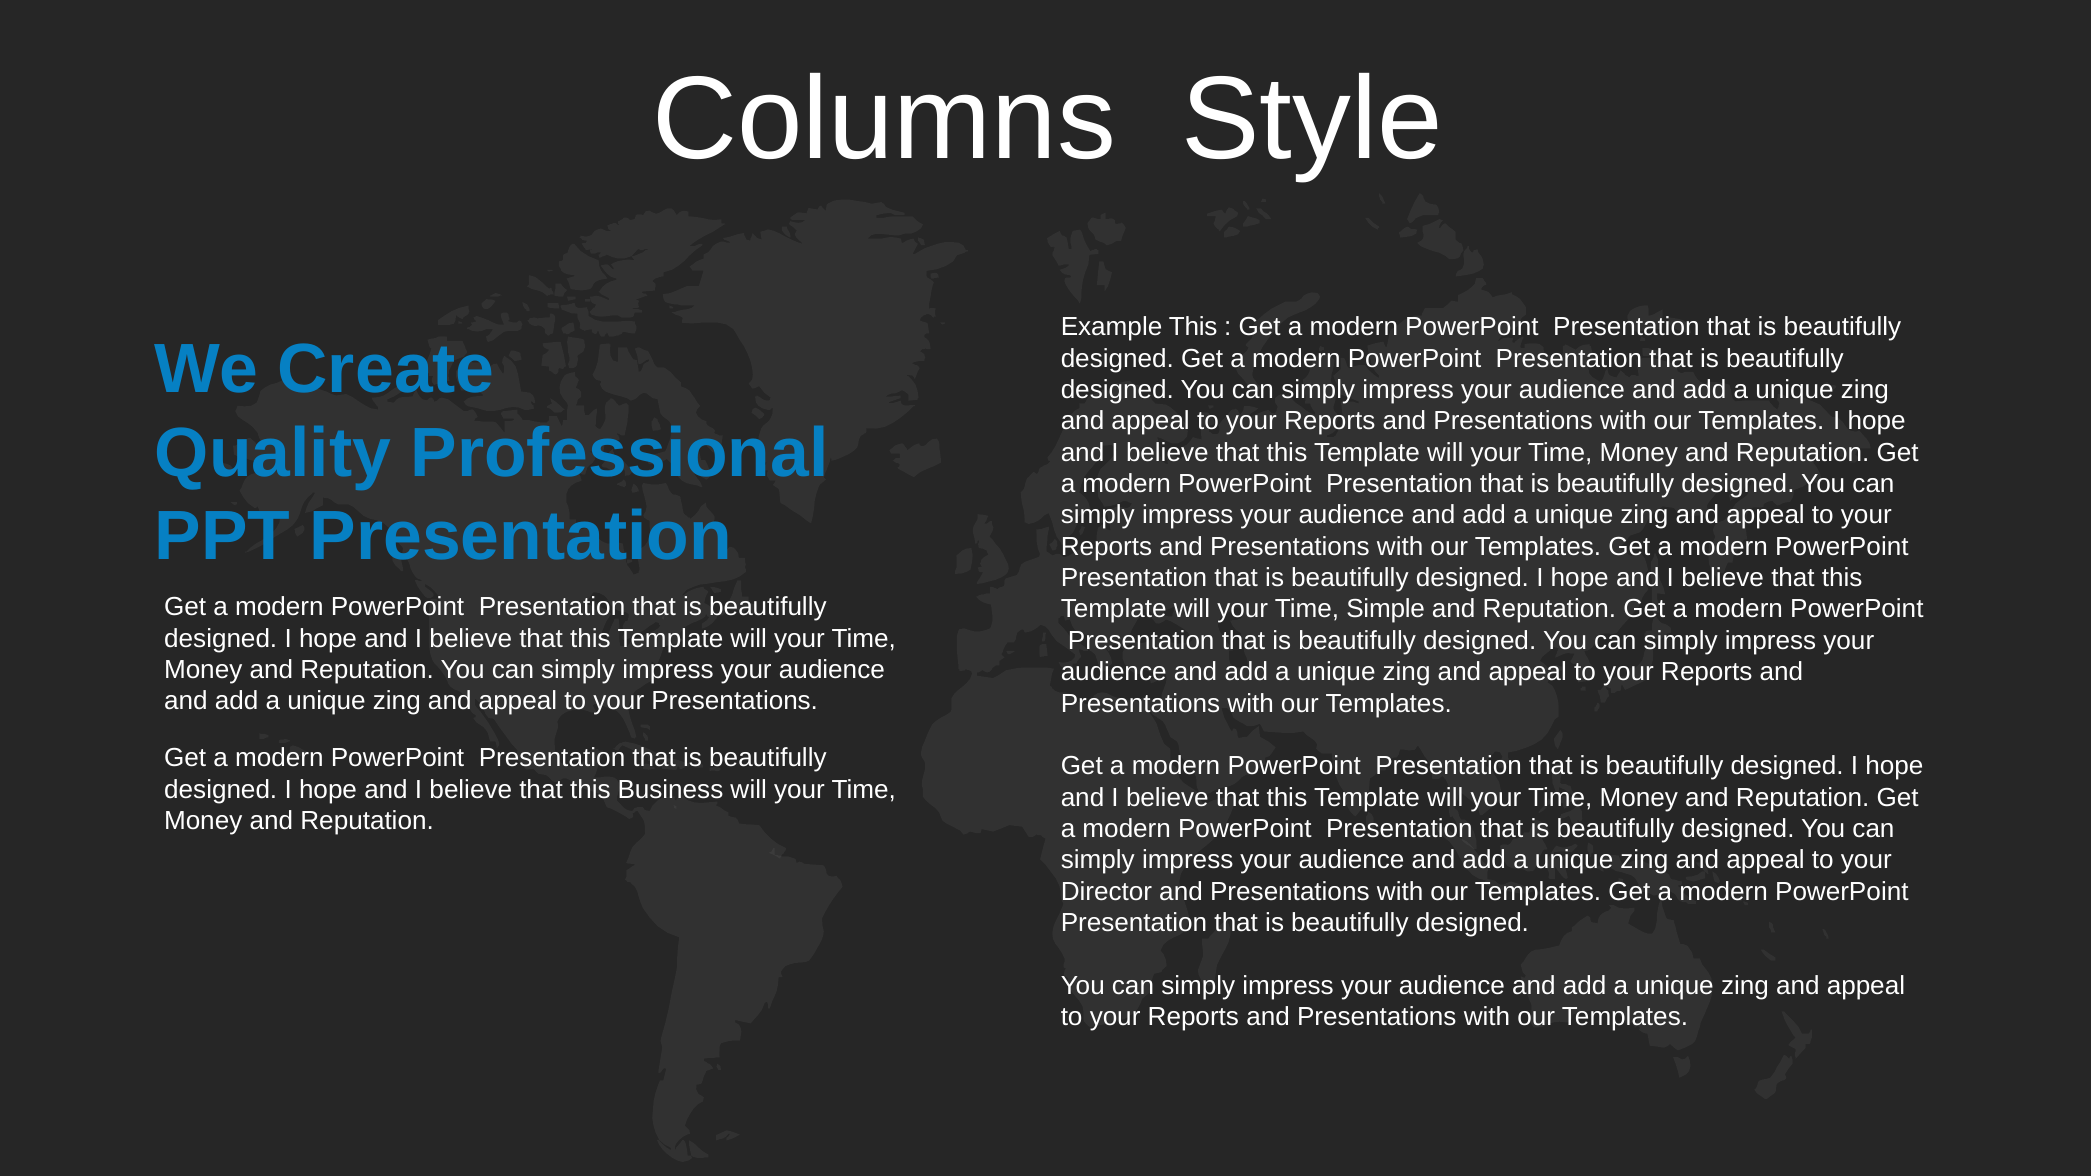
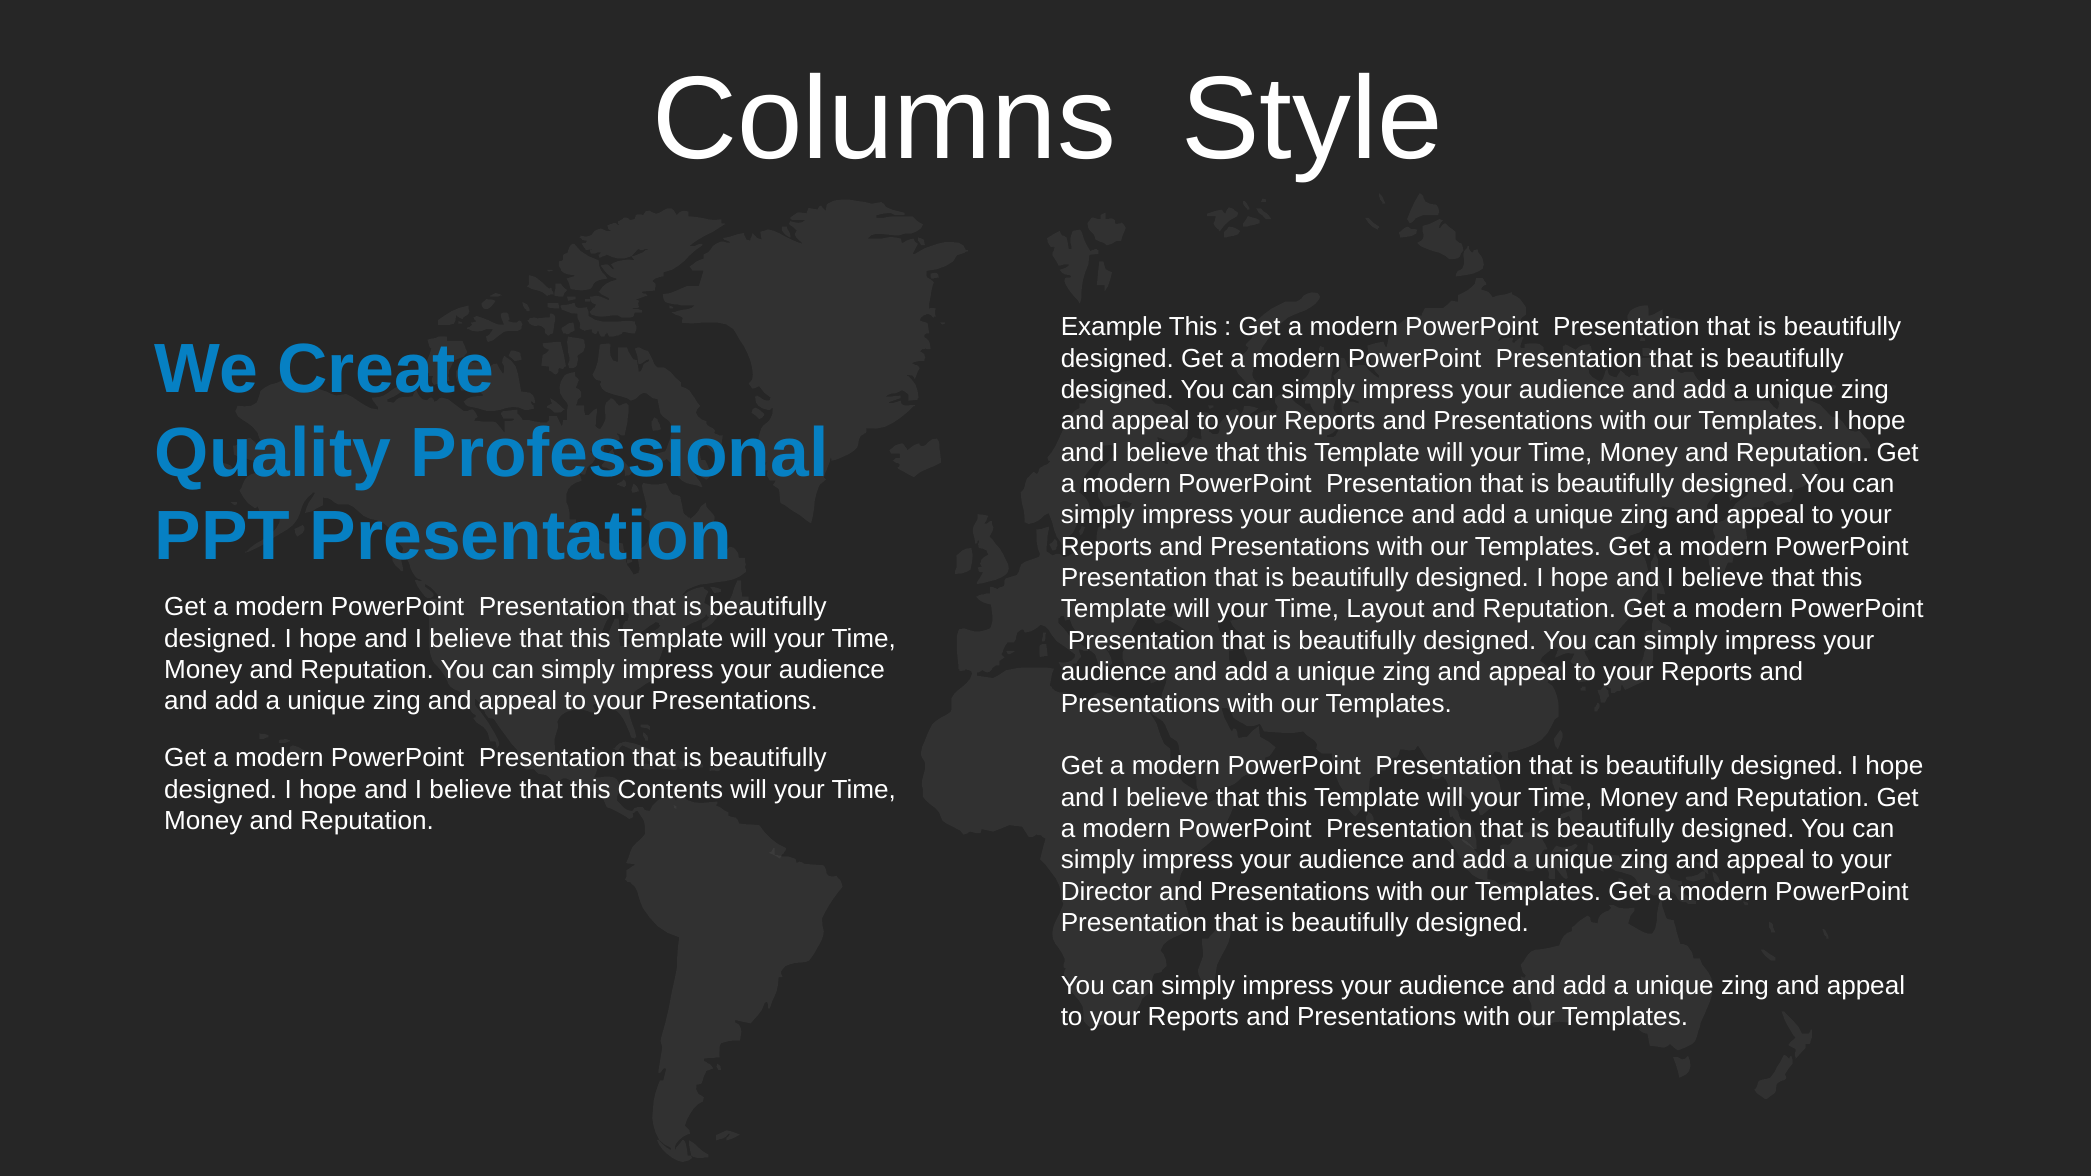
Simple: Simple -> Layout
Business: Business -> Contents
